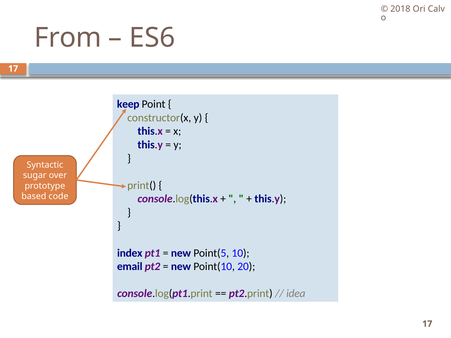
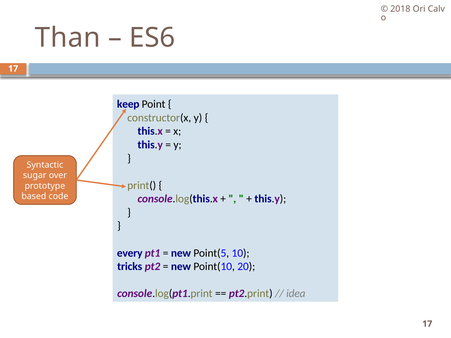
From: From -> Than
index: index -> every
email: email -> tricks
